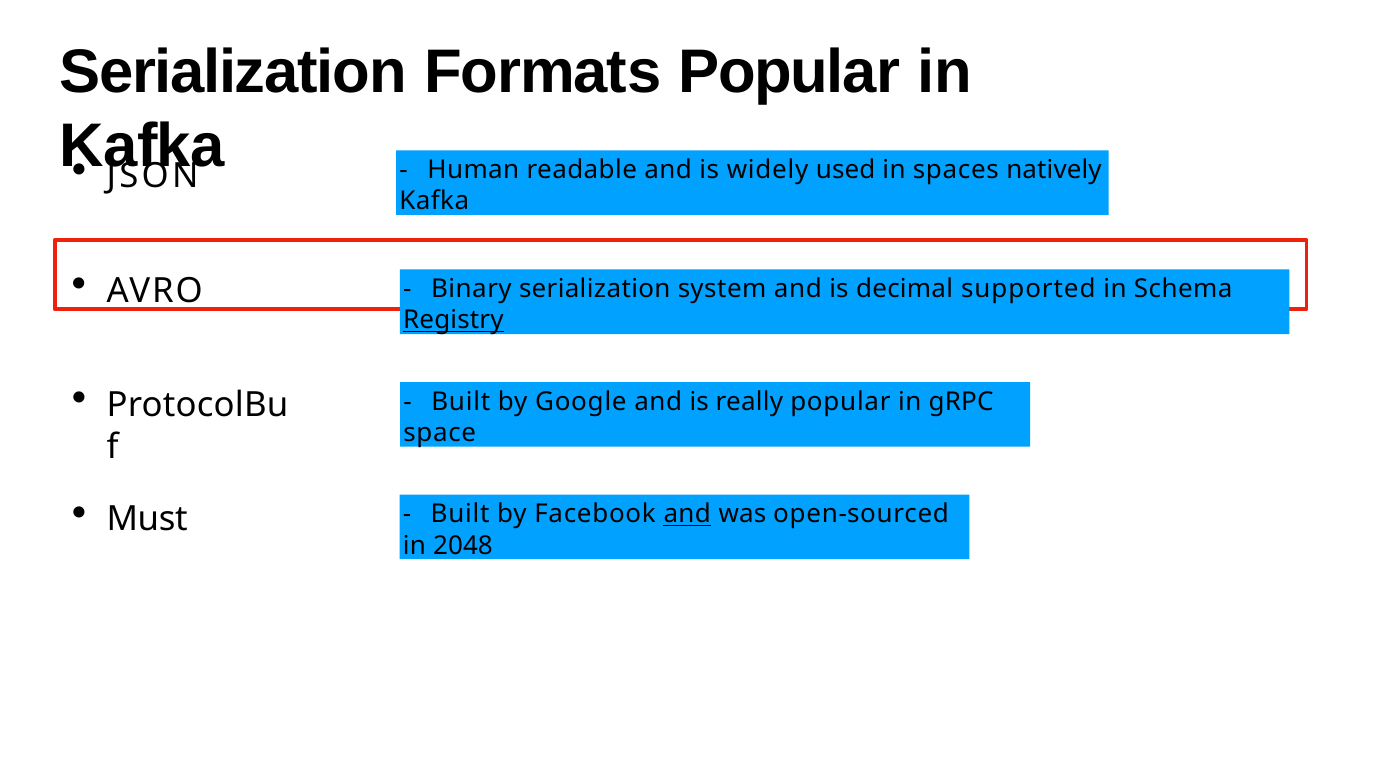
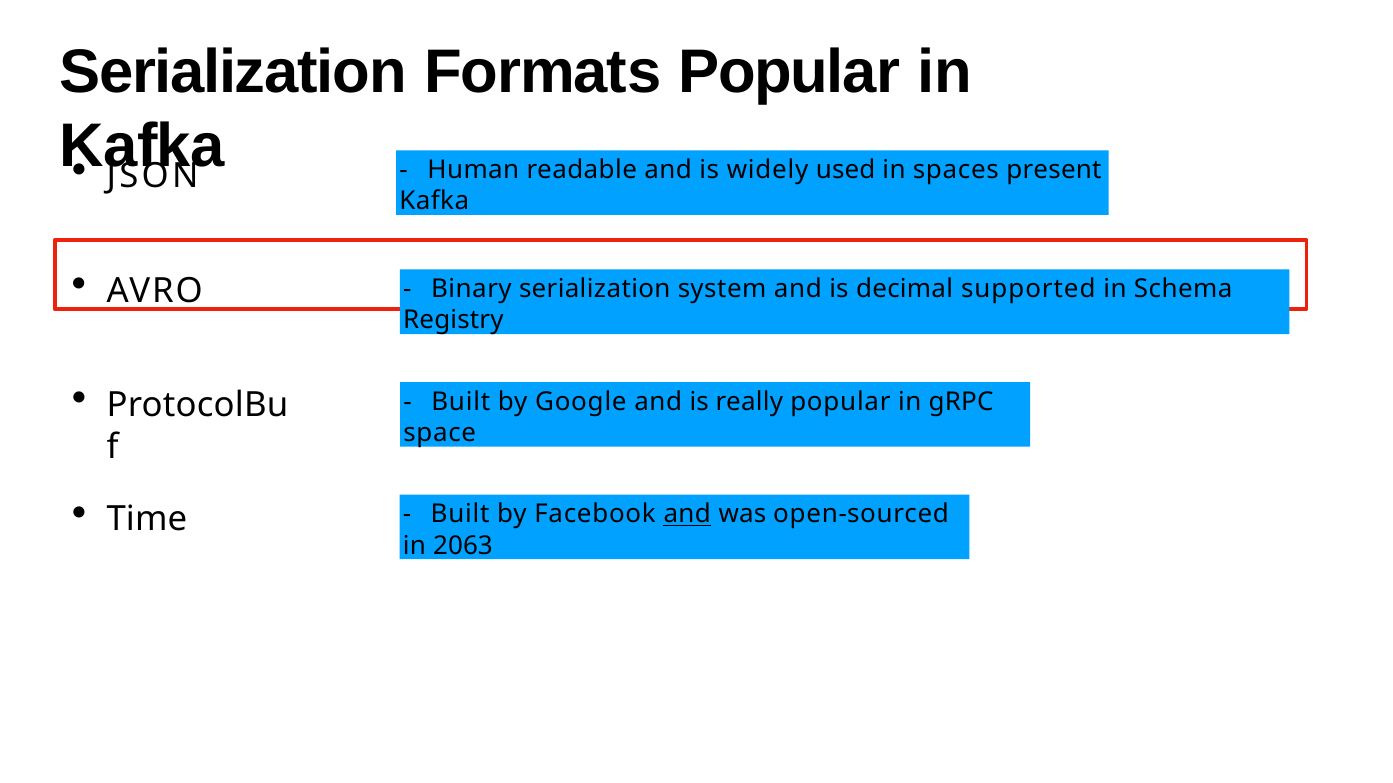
natively: natively -> present
Registry underline: present -> none
Must: Must -> Time
2048: 2048 -> 2063
